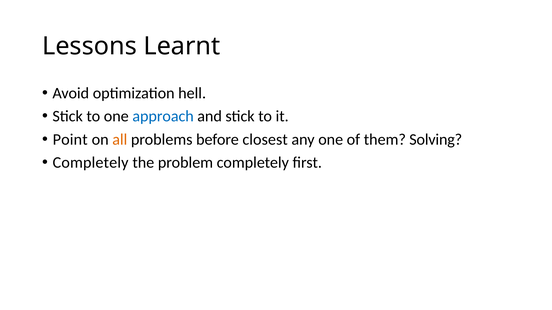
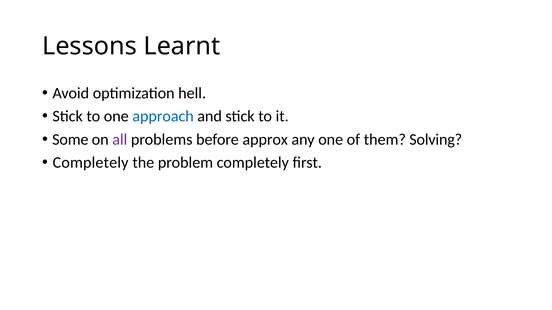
Point: Point -> Some
all colour: orange -> purple
closest: closest -> approx
